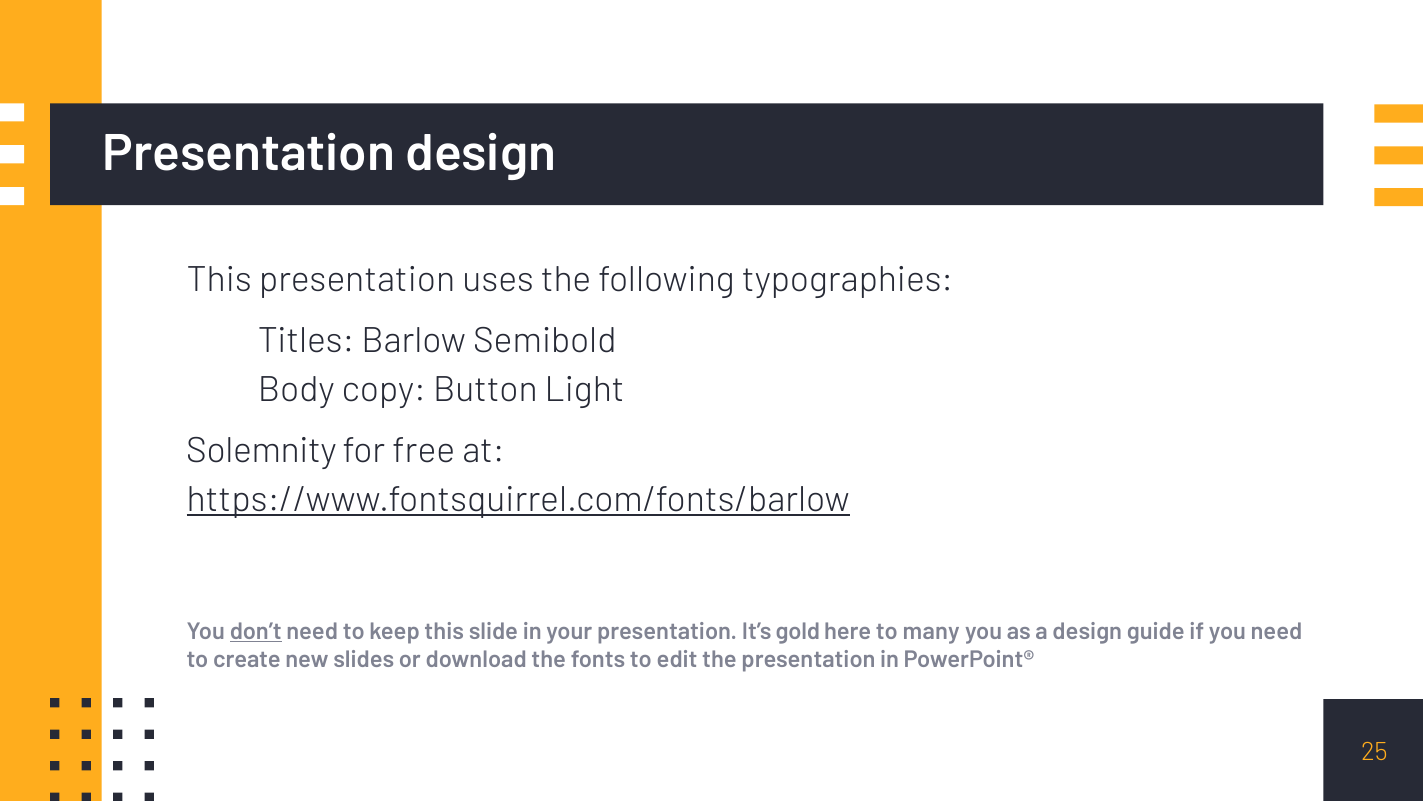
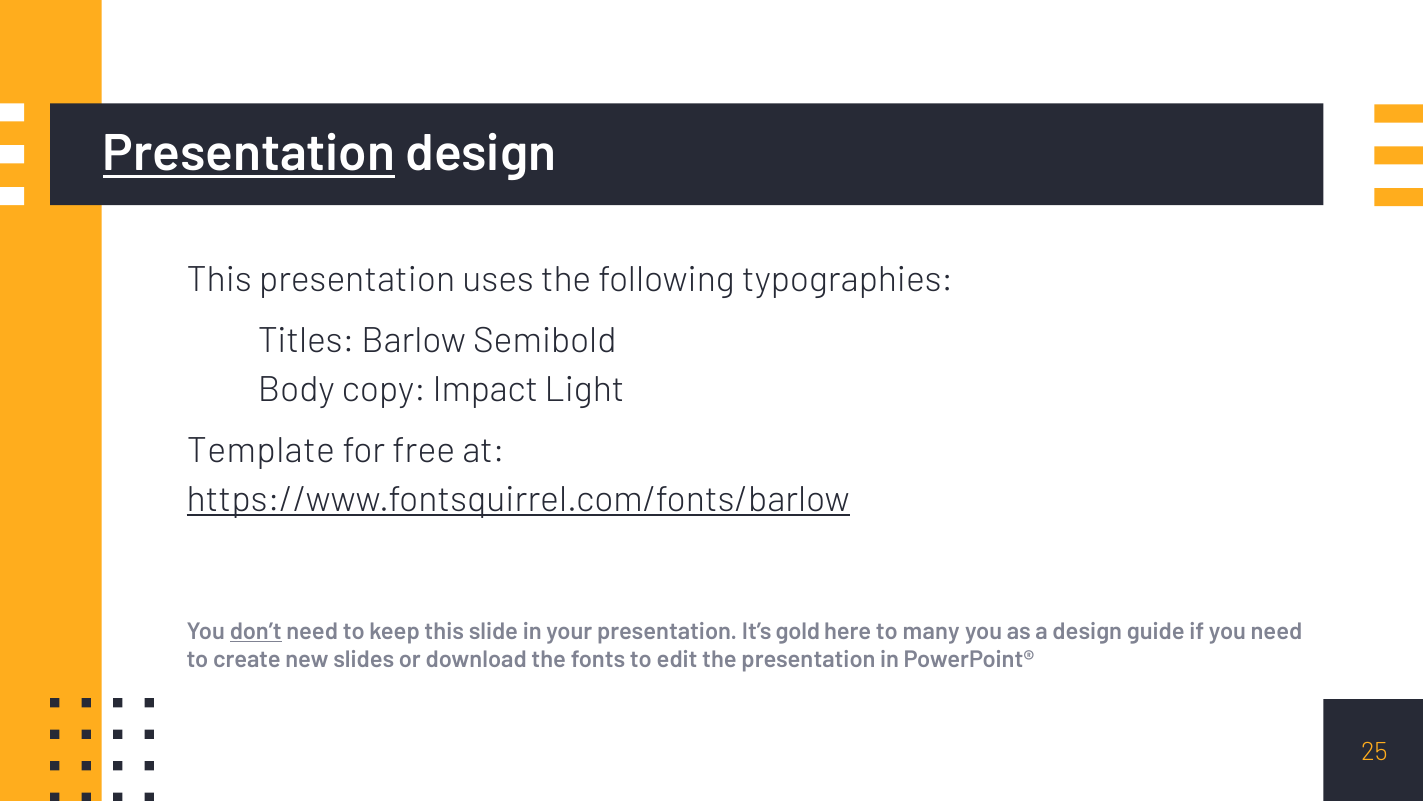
Presentation at (249, 154) underline: none -> present
Button: Button -> Impact
Solemnity: Solemnity -> Template
